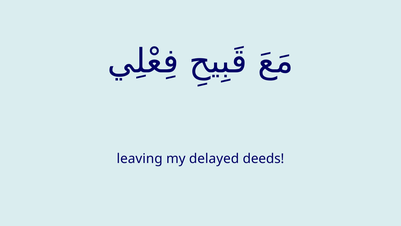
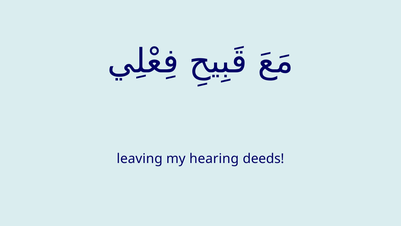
delayed: delayed -> hearing
